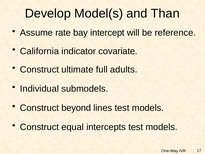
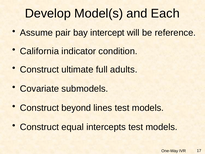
Than: Than -> Each
rate: rate -> pair
covariate: covariate -> condition
Individual: Individual -> Covariate
